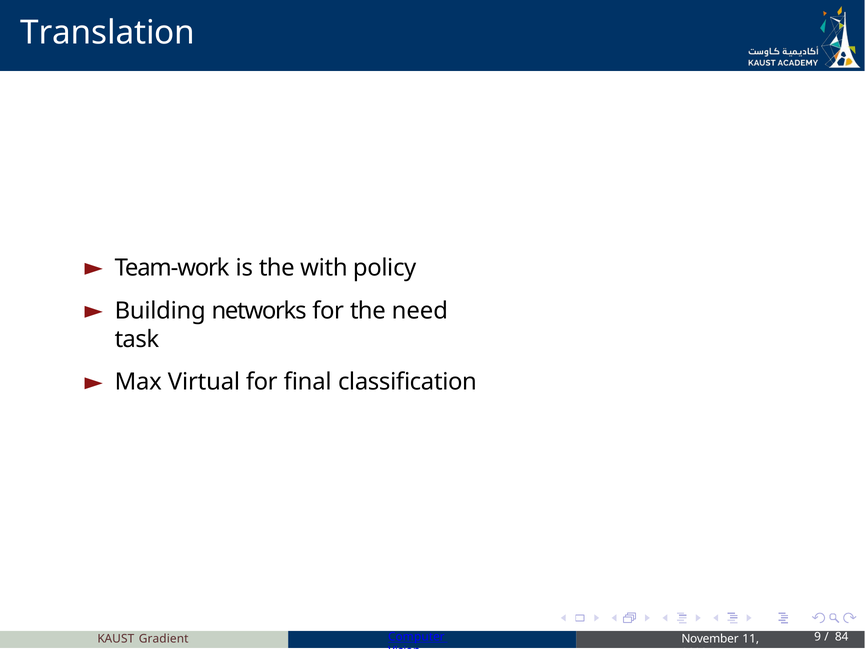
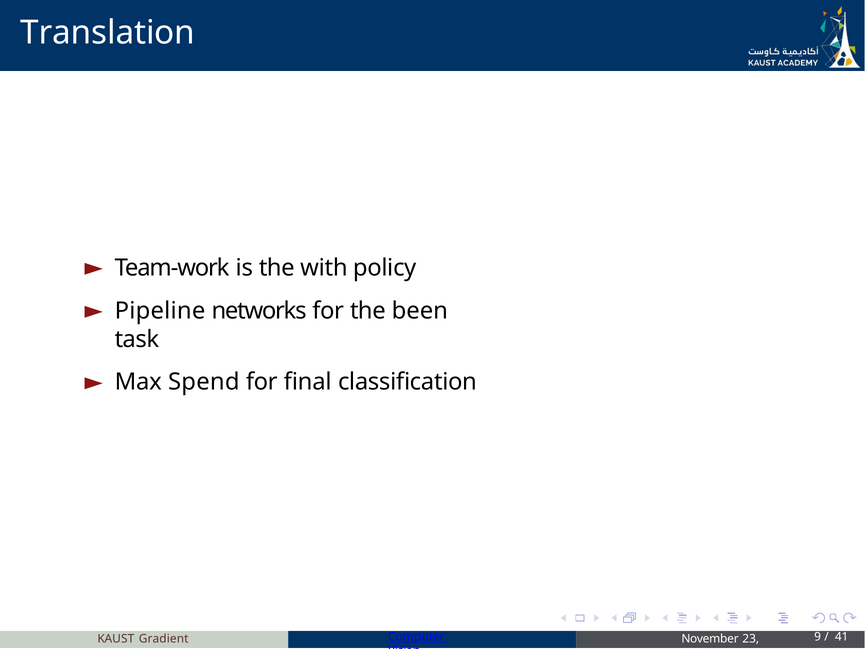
Building: Building -> Pipeline
need: need -> been
Virtual: Virtual -> Spend
84: 84 -> 41
11: 11 -> 23
